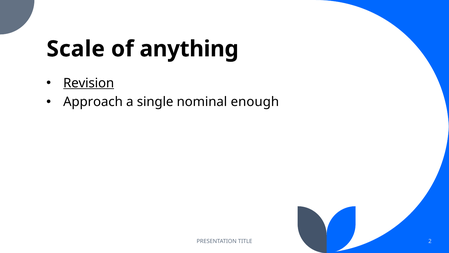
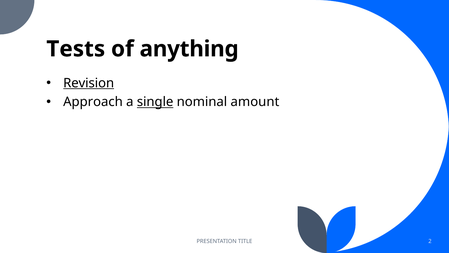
Scale: Scale -> Tests
single underline: none -> present
enough: enough -> amount
